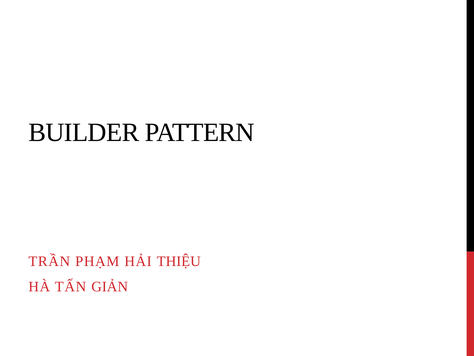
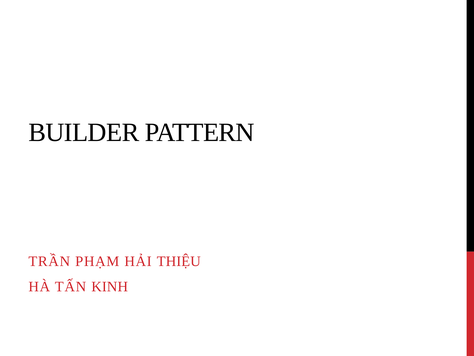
GIẢN: GIẢN -> KINH
